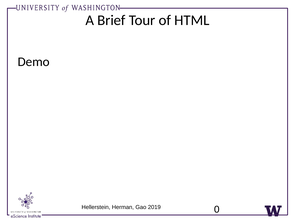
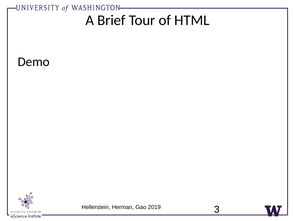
0: 0 -> 3
